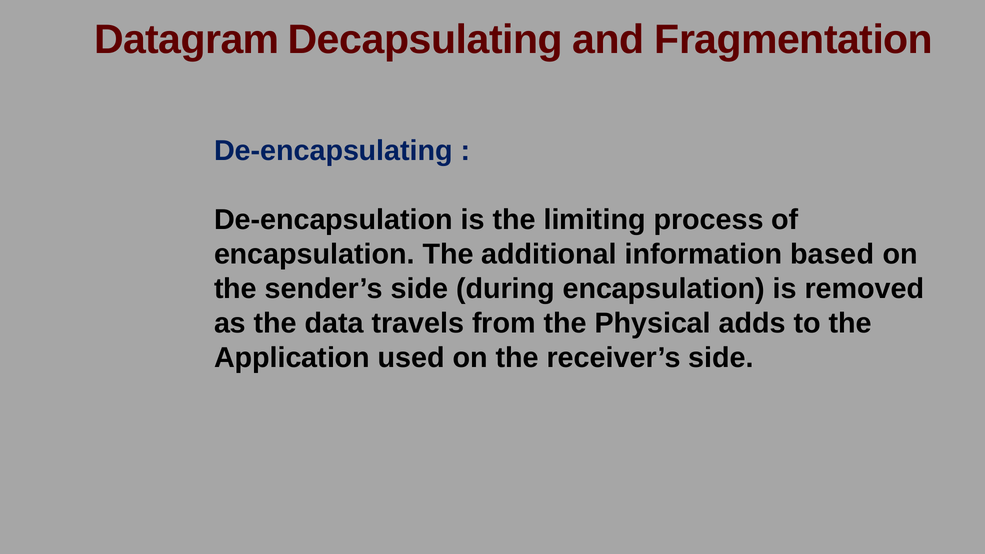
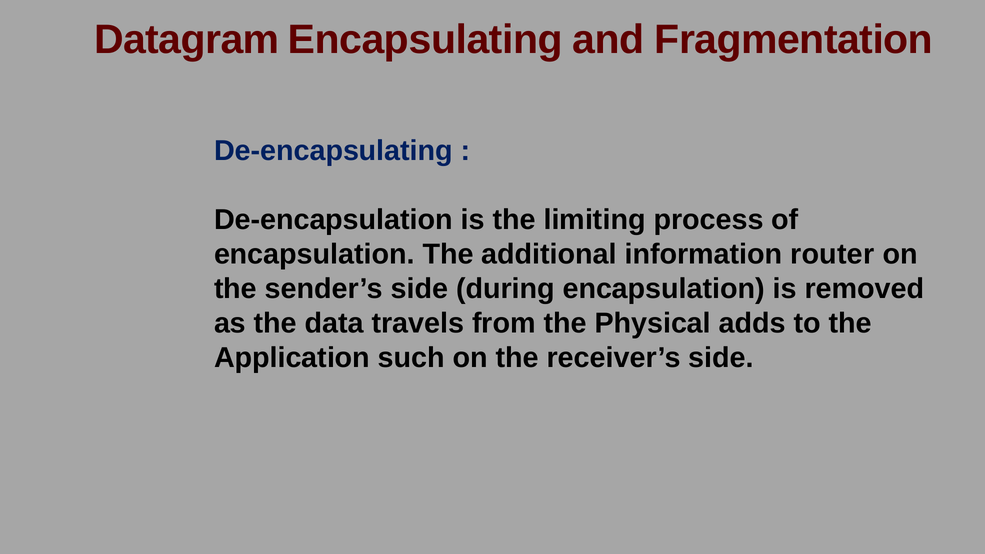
Decapsulating: Decapsulating -> Encapsulating
based: based -> router
used: used -> such
